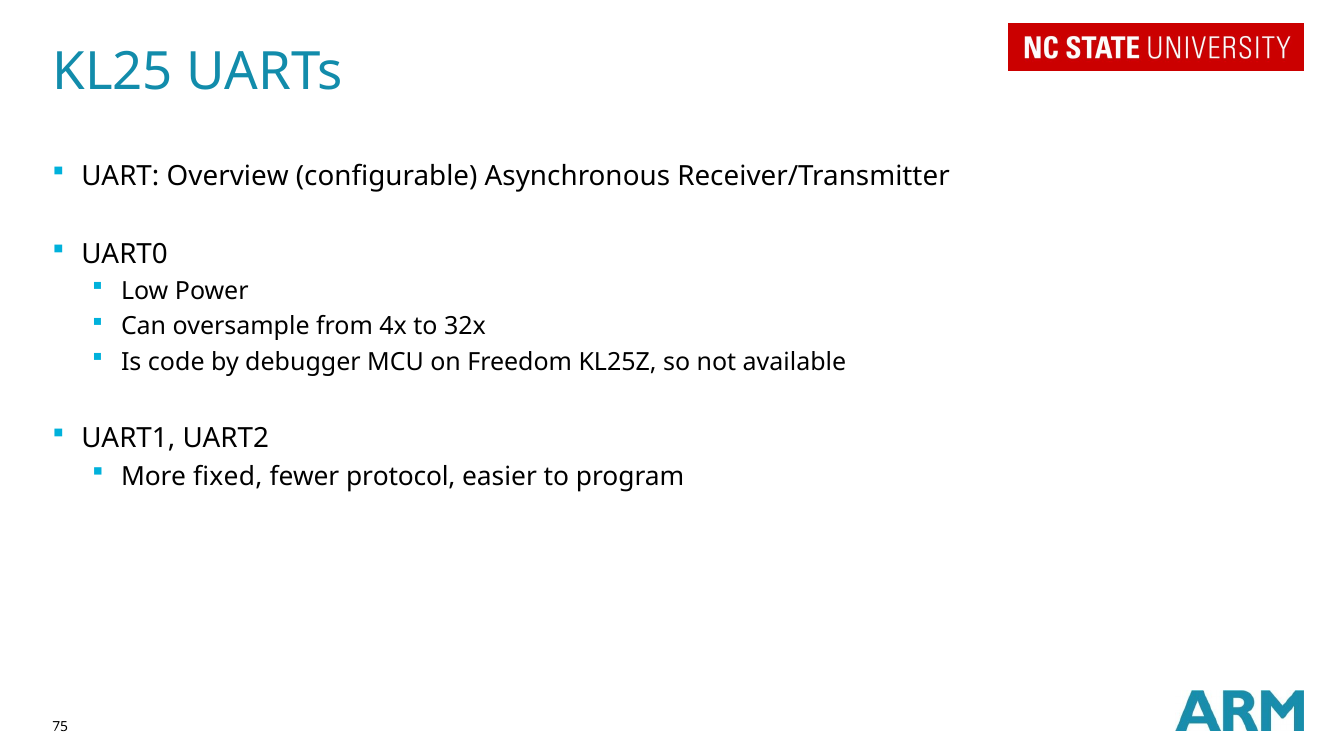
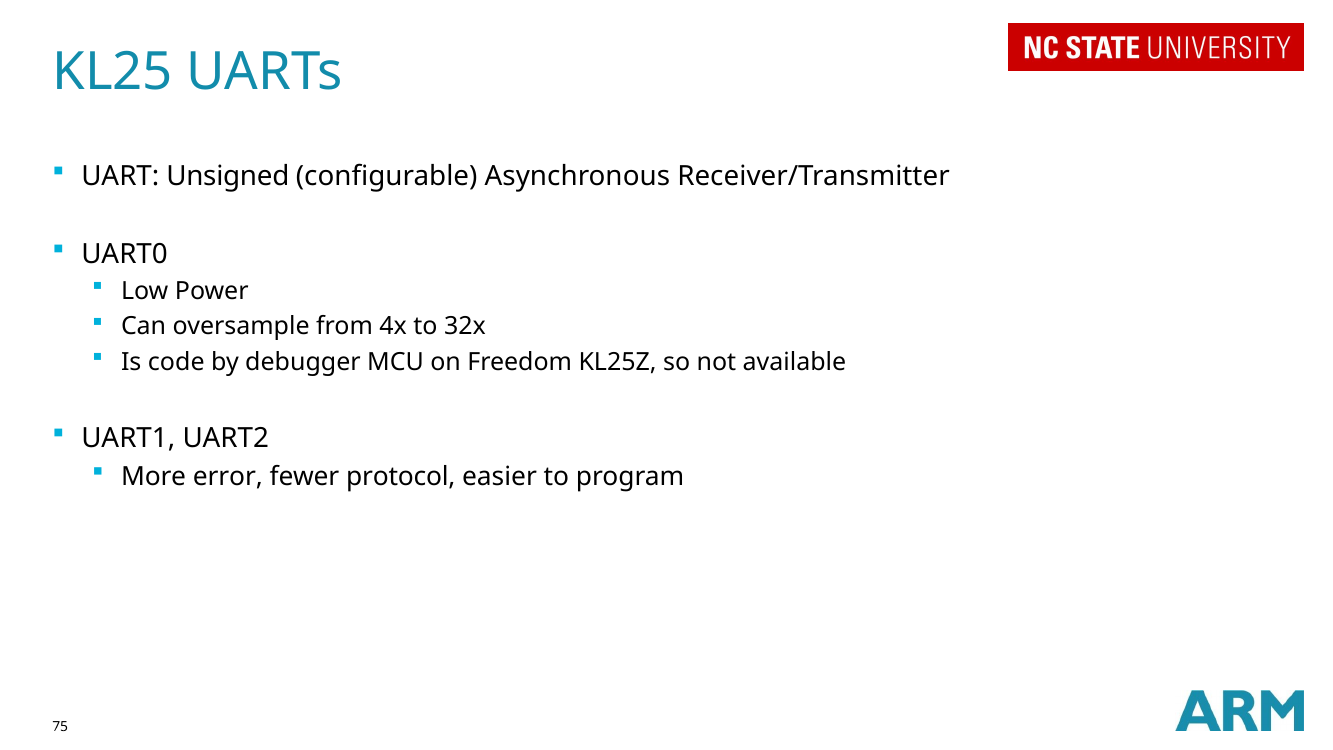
Overview: Overview -> Unsigned
fixed: fixed -> error
